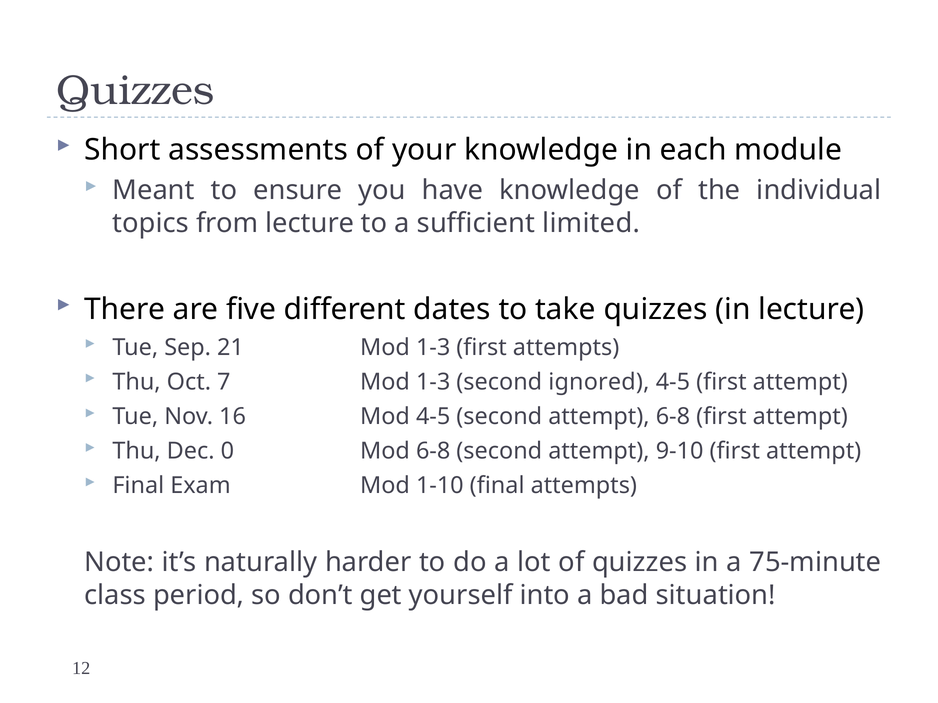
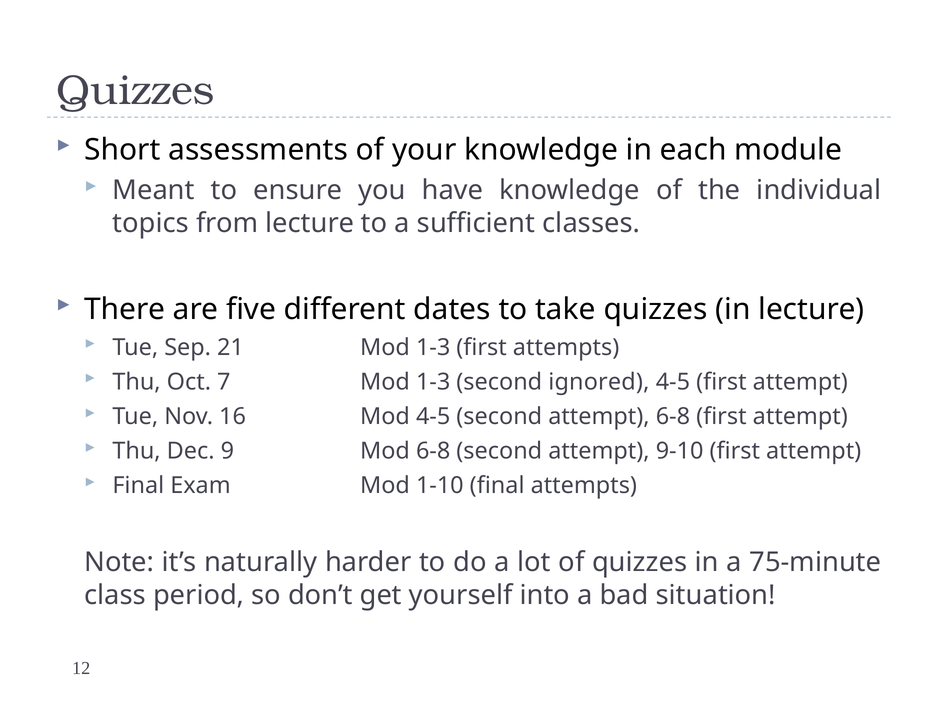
limited: limited -> classes
0: 0 -> 9
